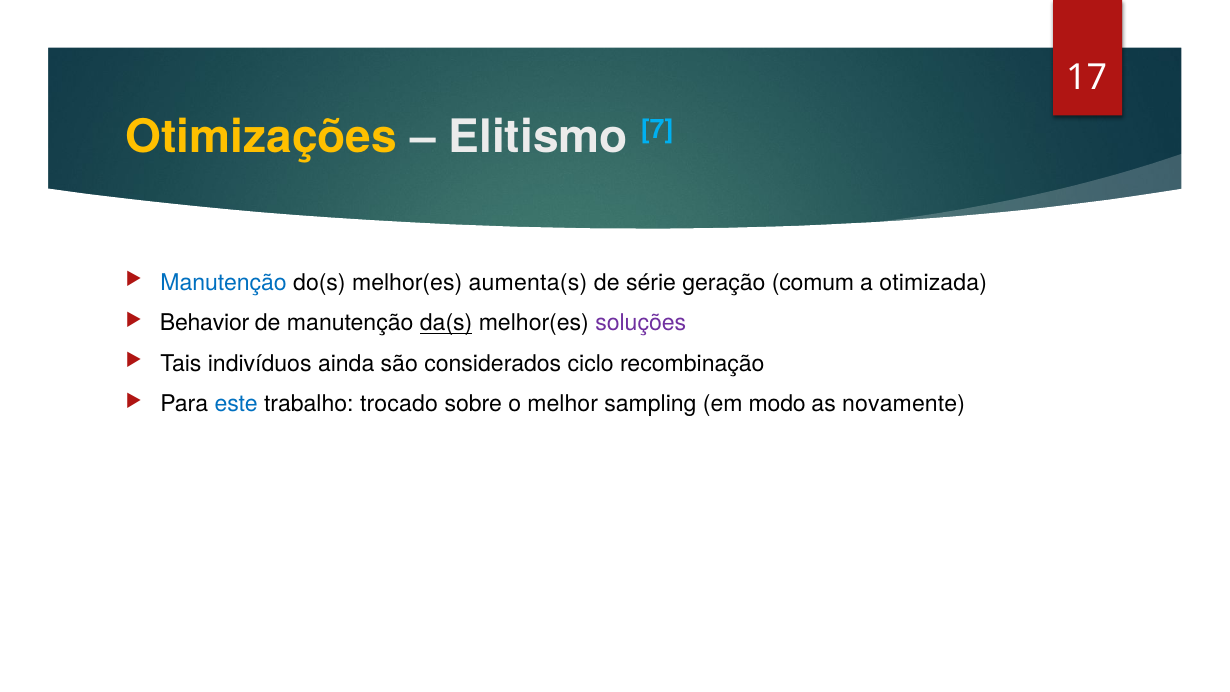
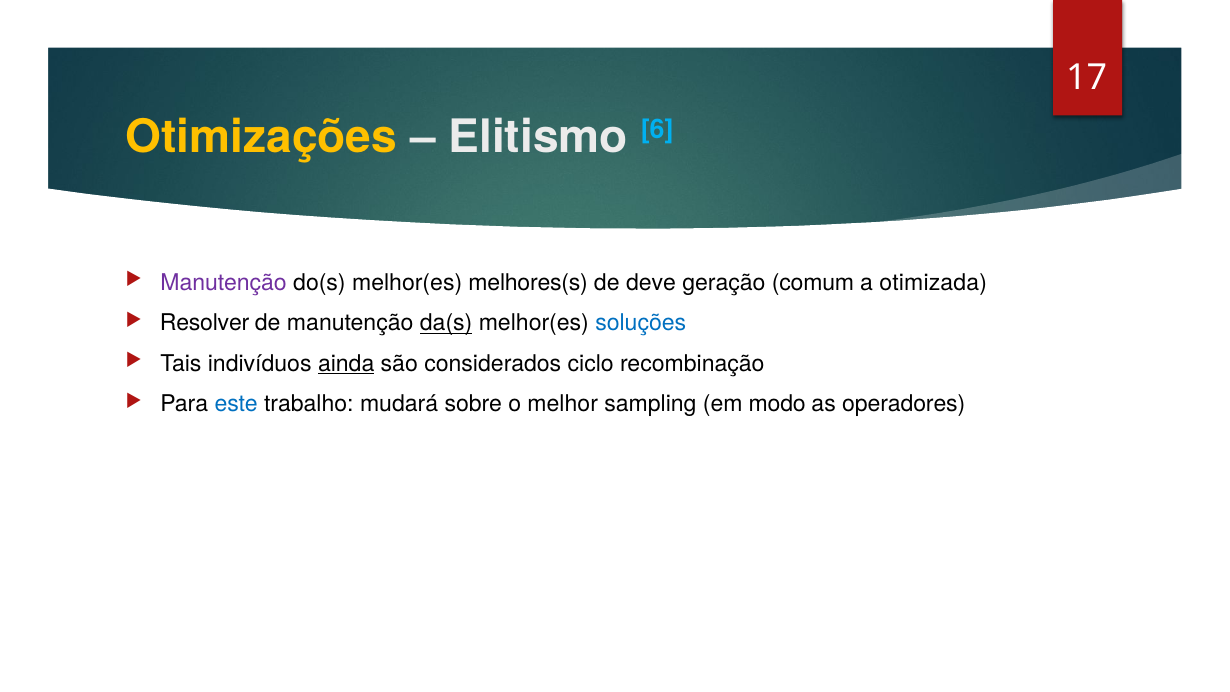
7: 7 -> 6
Manutenção at (224, 283) colour: blue -> purple
aumenta(s: aumenta(s -> melhores(s
série: série -> deve
Behavior: Behavior -> Resolver
soluções colour: purple -> blue
ainda underline: none -> present
trocado: trocado -> mudará
novamente: novamente -> operadores
